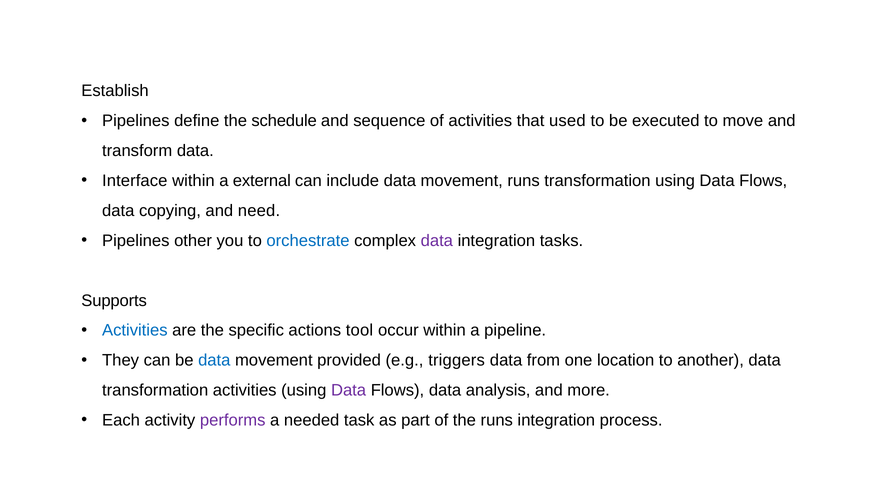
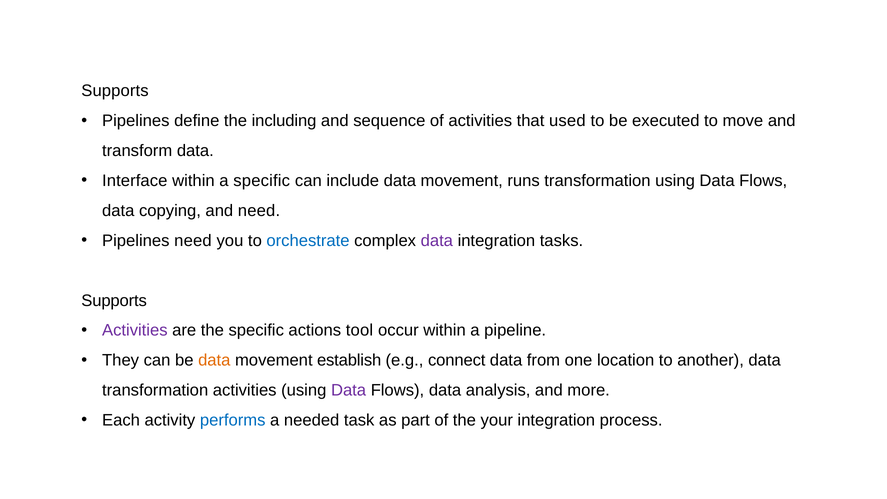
Establish at (115, 91): Establish -> Supports
schedule: schedule -> including
a external: external -> specific
Pipelines other: other -> need
Activities at (135, 330) colour: blue -> purple
data at (214, 360) colour: blue -> orange
provided: provided -> establish
triggers: triggers -> connect
performs colour: purple -> blue
the runs: runs -> your
